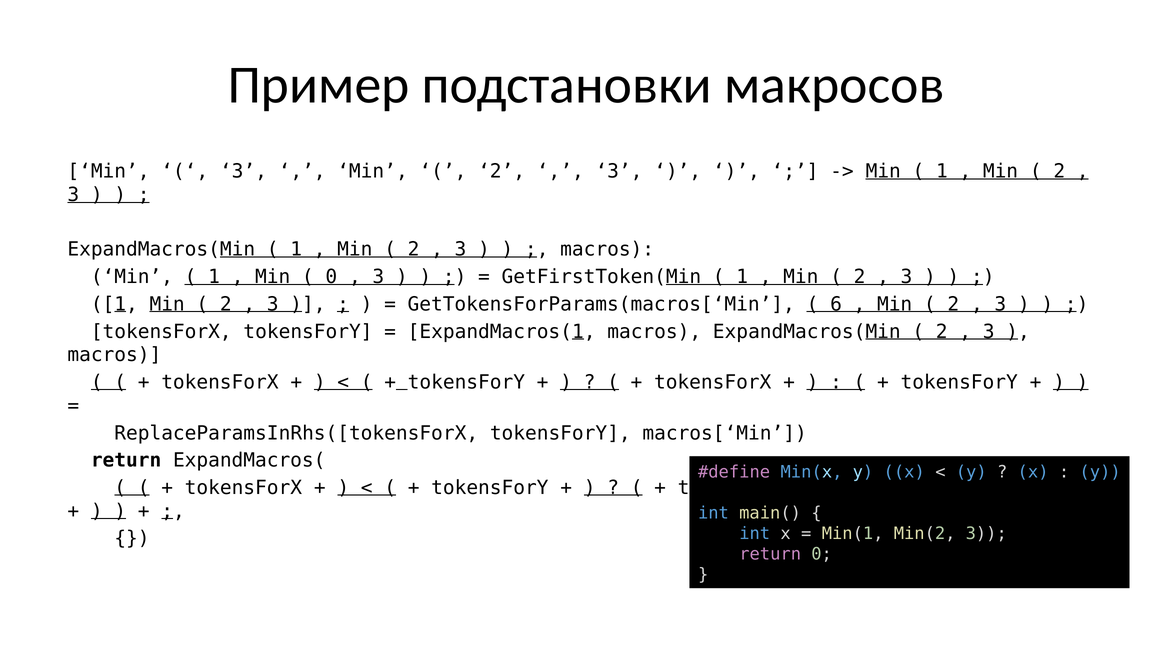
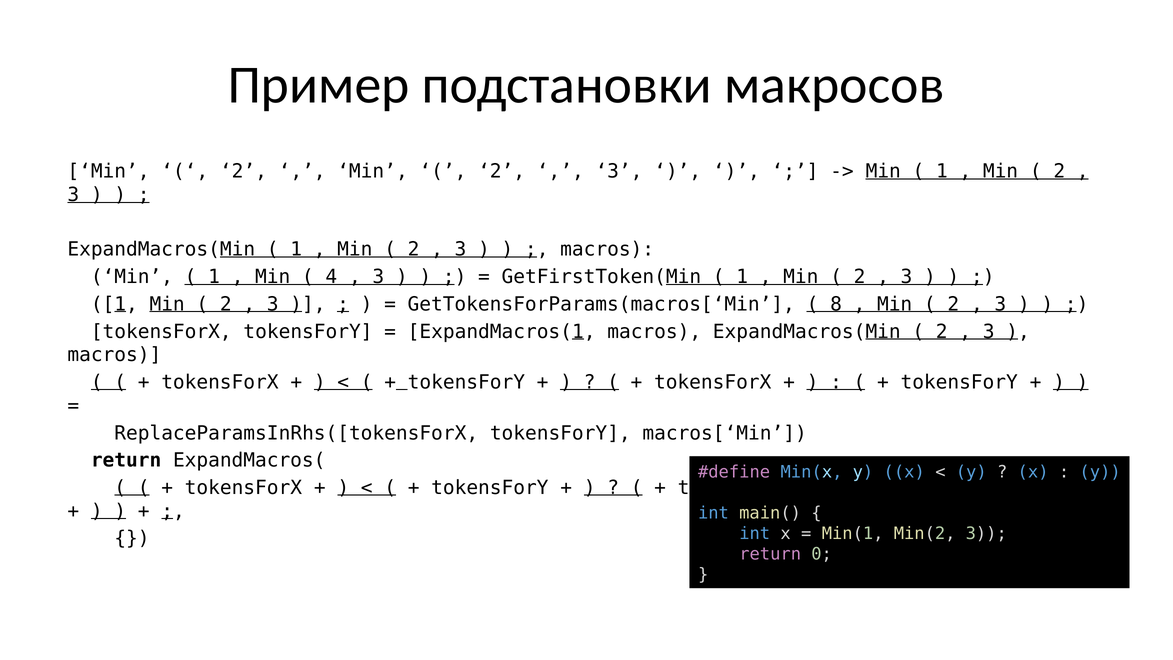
3 at (243, 171): 3 -> 2
0 at (331, 277): 0 -> 4
6: 6 -> 8
